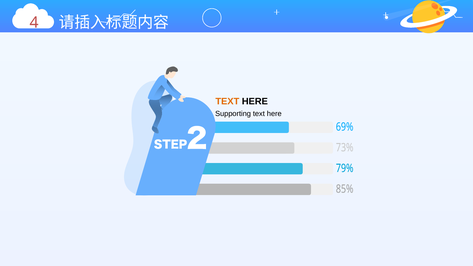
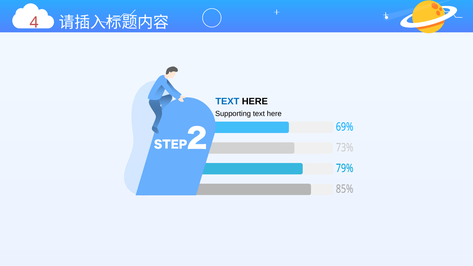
TEXT at (227, 101) colour: orange -> blue
